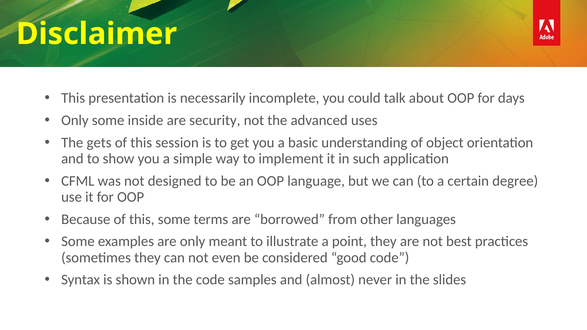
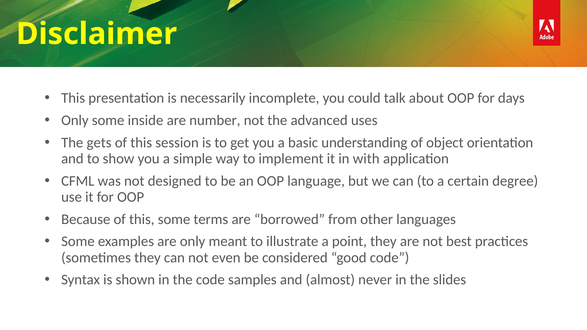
security: security -> number
such: such -> with
